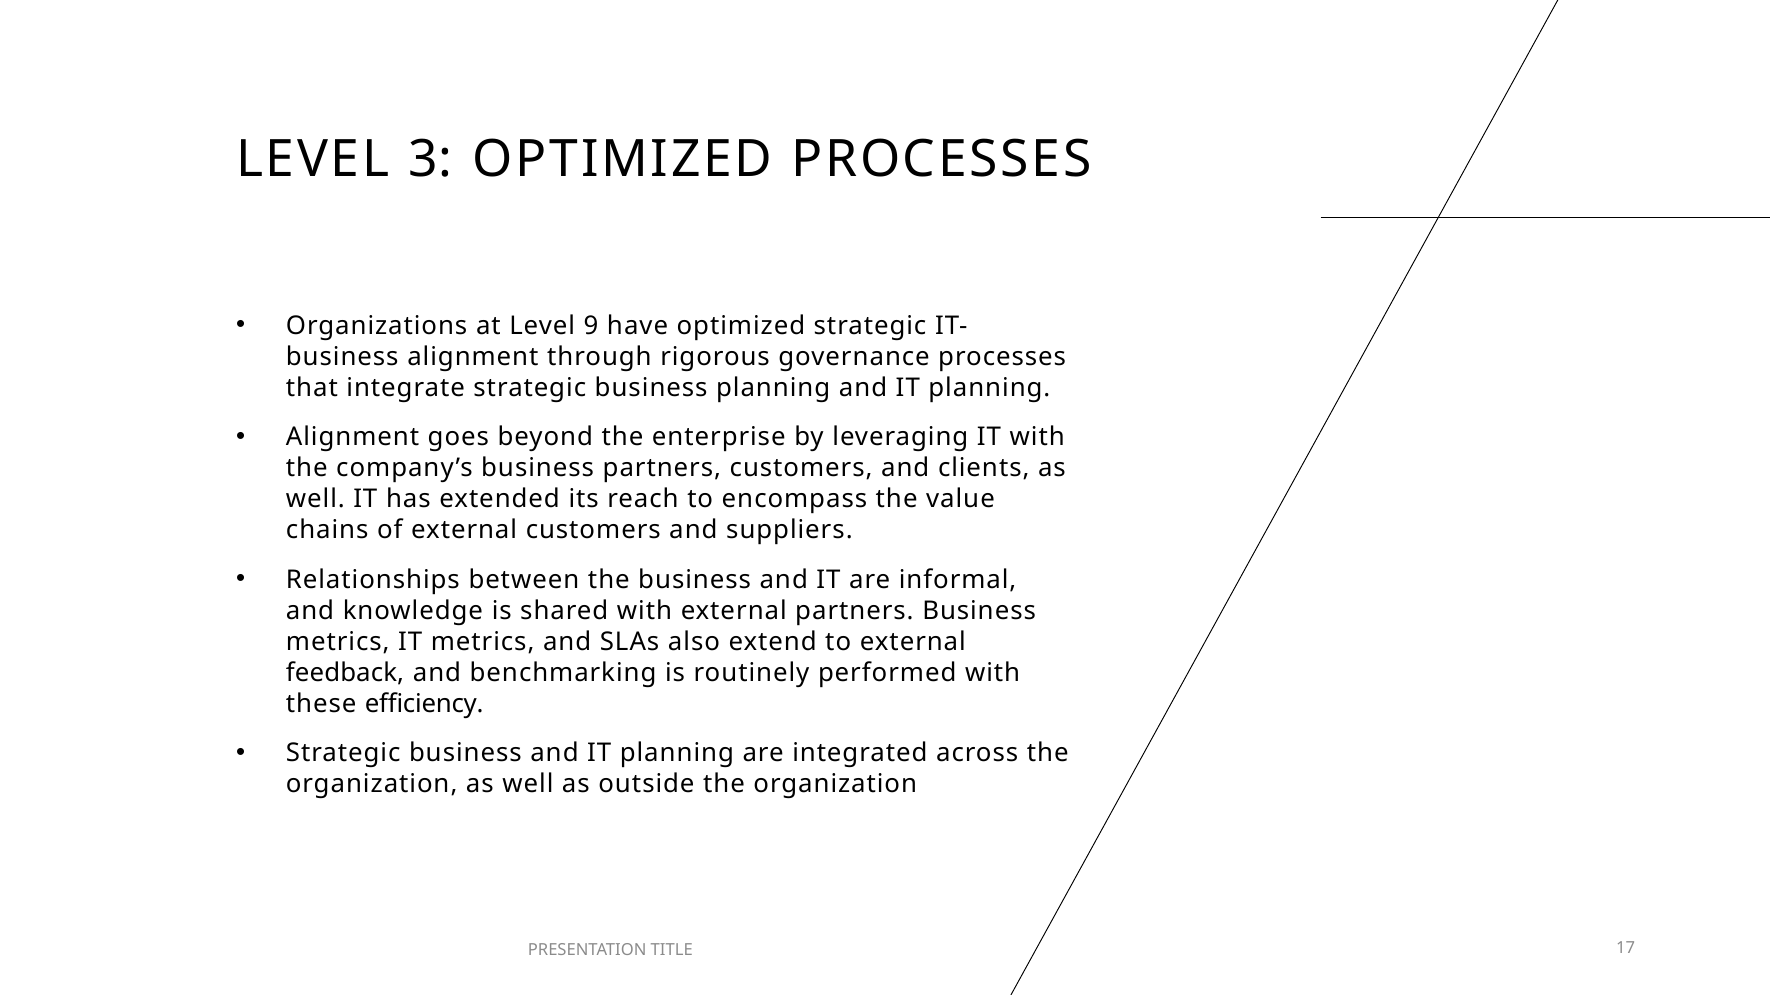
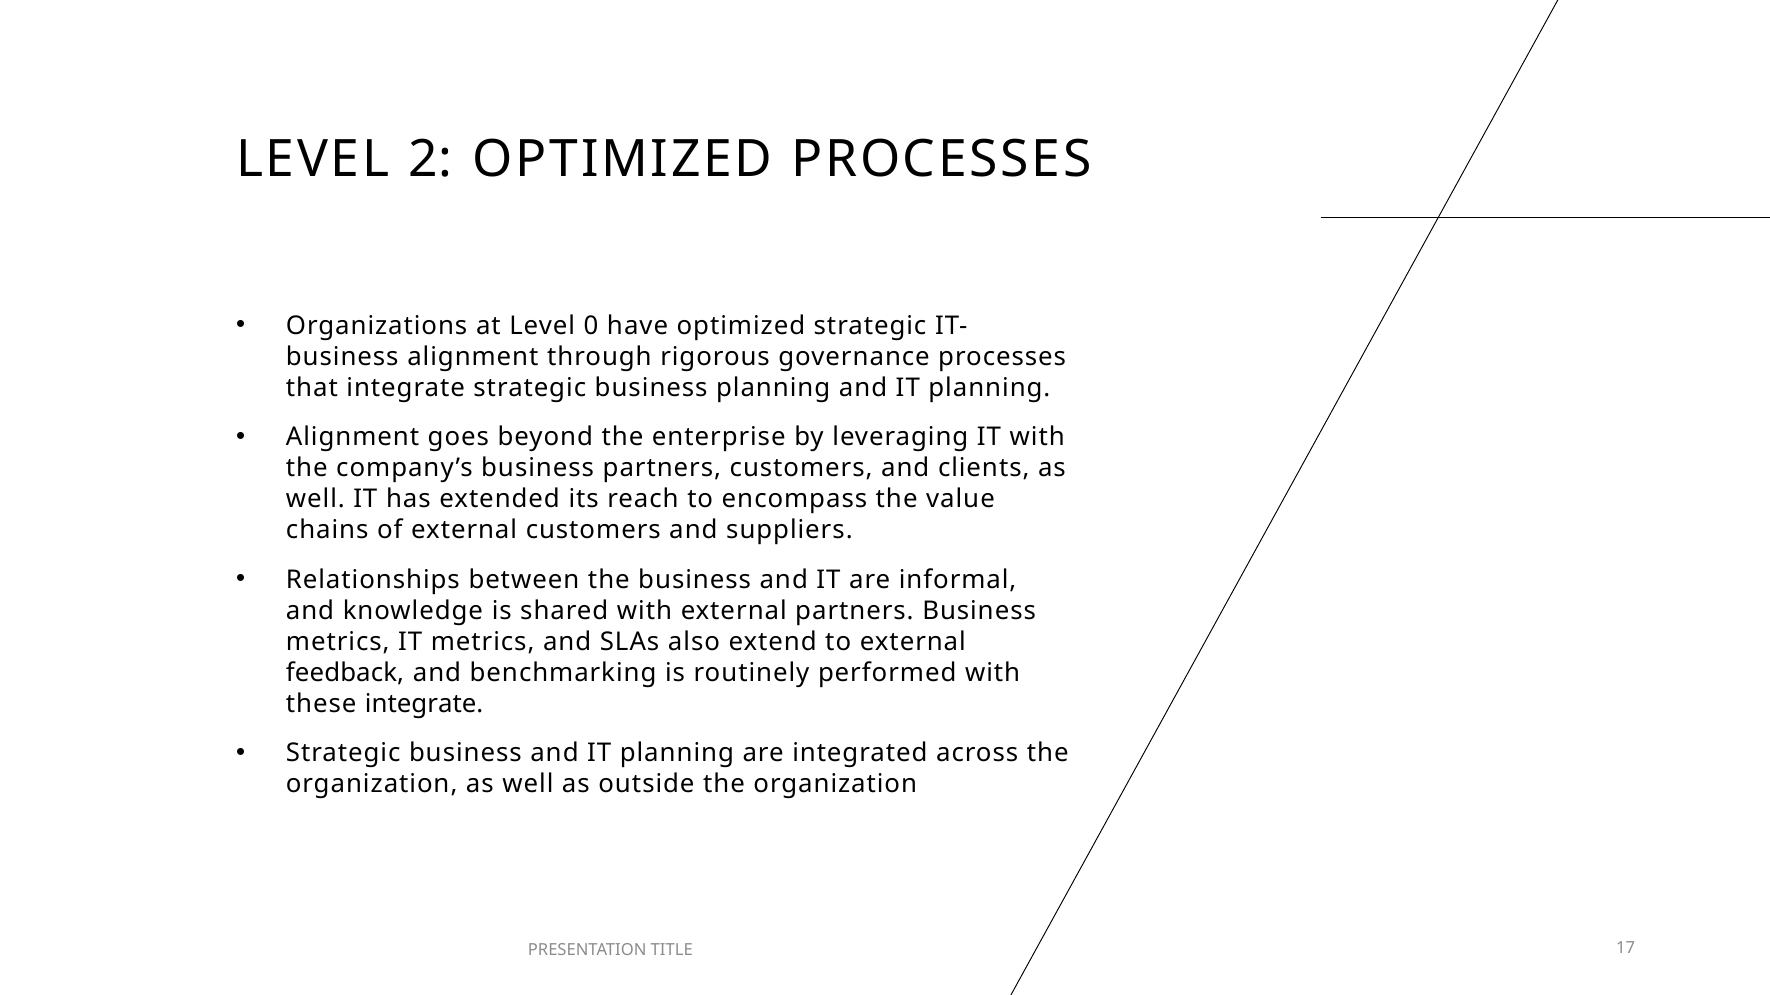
3: 3 -> 2
9: 9 -> 0
these efficiency: efficiency -> integrate
